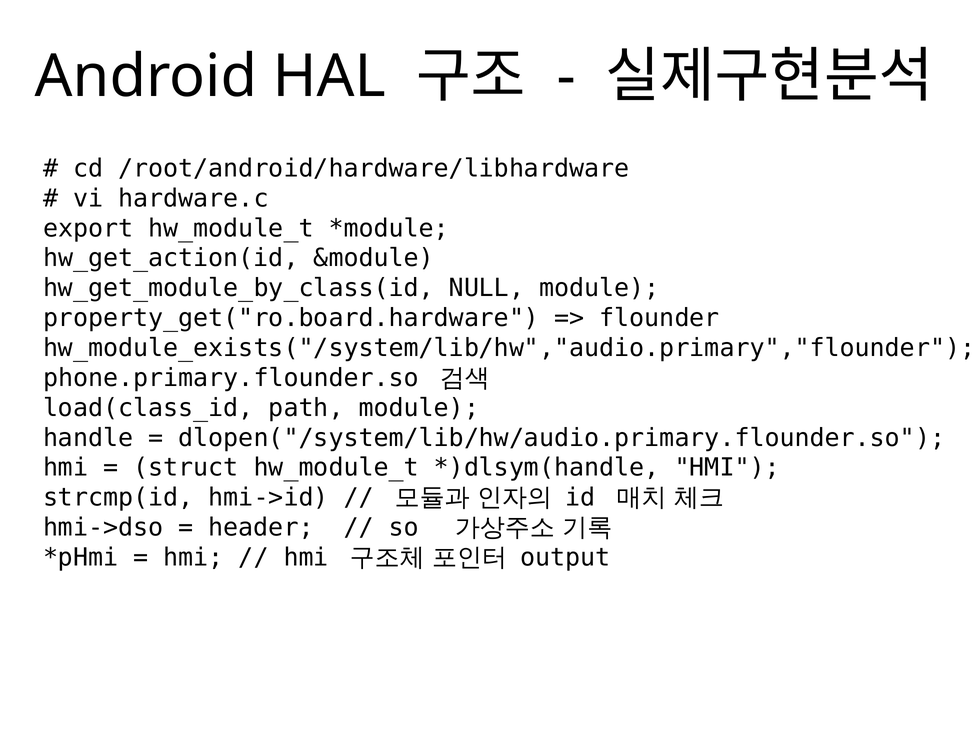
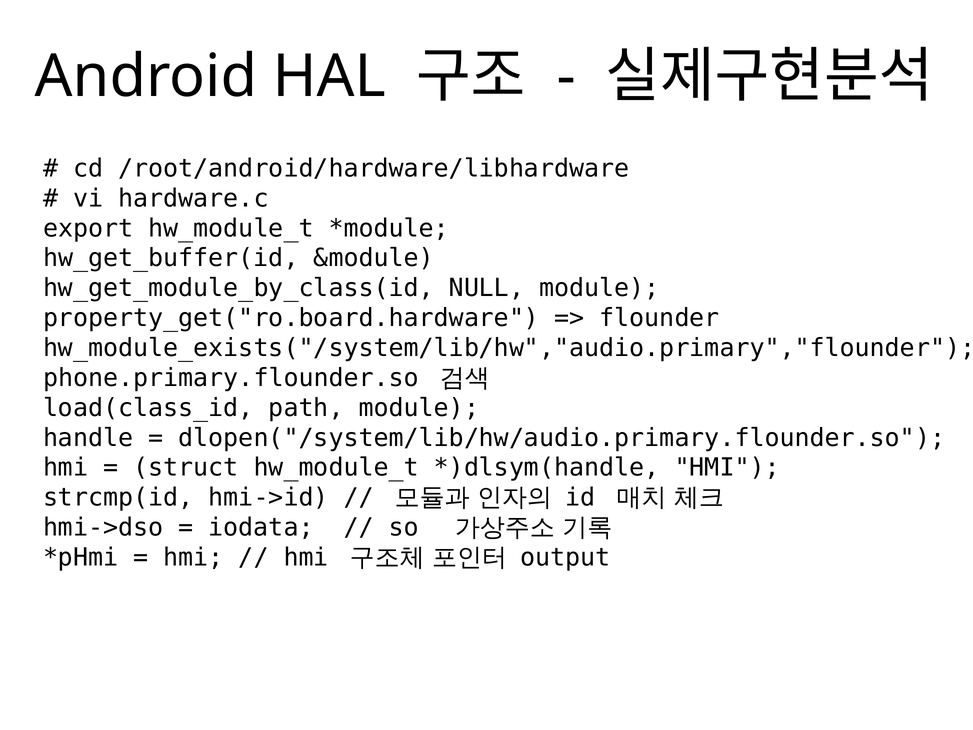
hw_get_action(id: hw_get_action(id -> hw_get_buffer(id
header: header -> iodata
